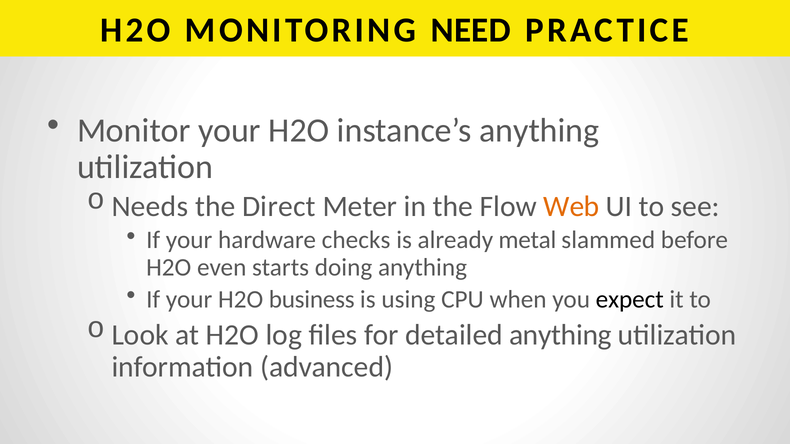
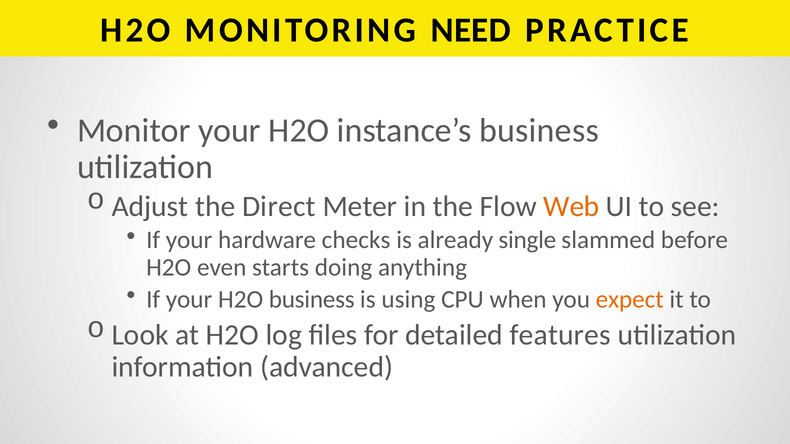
instance’s anything: anything -> business
Needs: Needs -> Adjust
metal: metal -> single
expect colour: black -> orange
detailed anything: anything -> features
